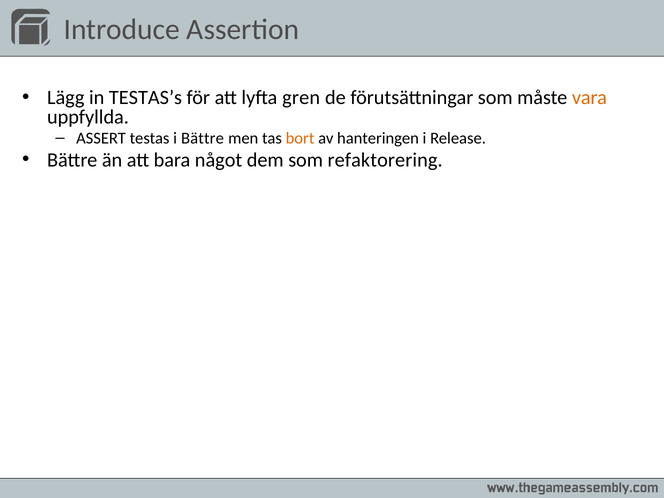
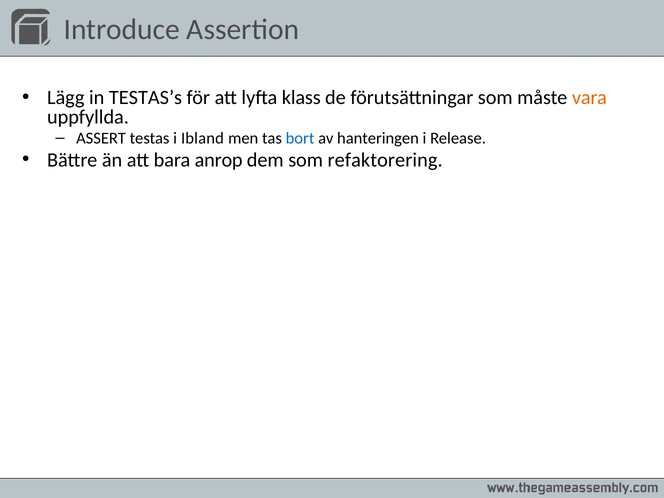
gren: gren -> klass
i Bättre: Bättre -> Ibland
bort colour: orange -> blue
något: något -> anrop
